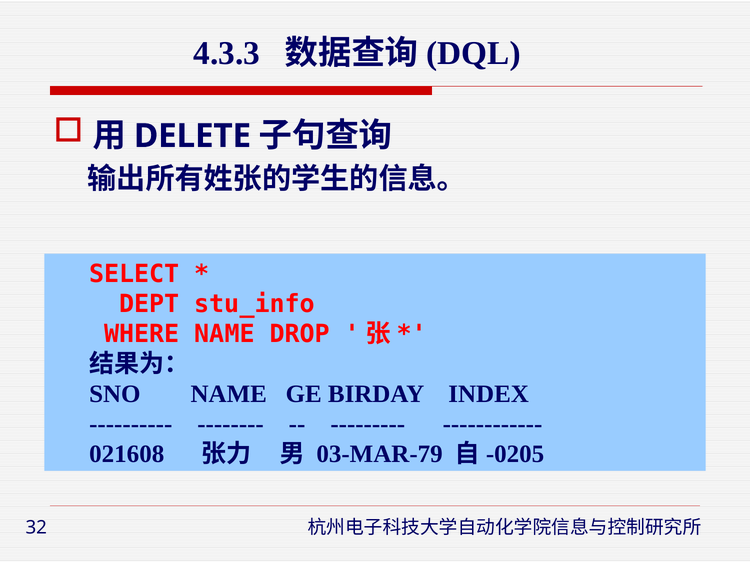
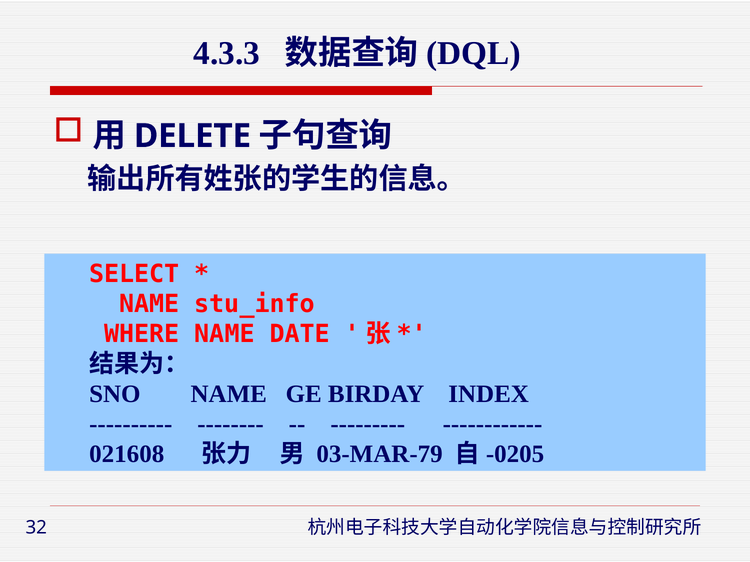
DEPT at (149, 304): DEPT -> NAME
DROP: DROP -> DATE
